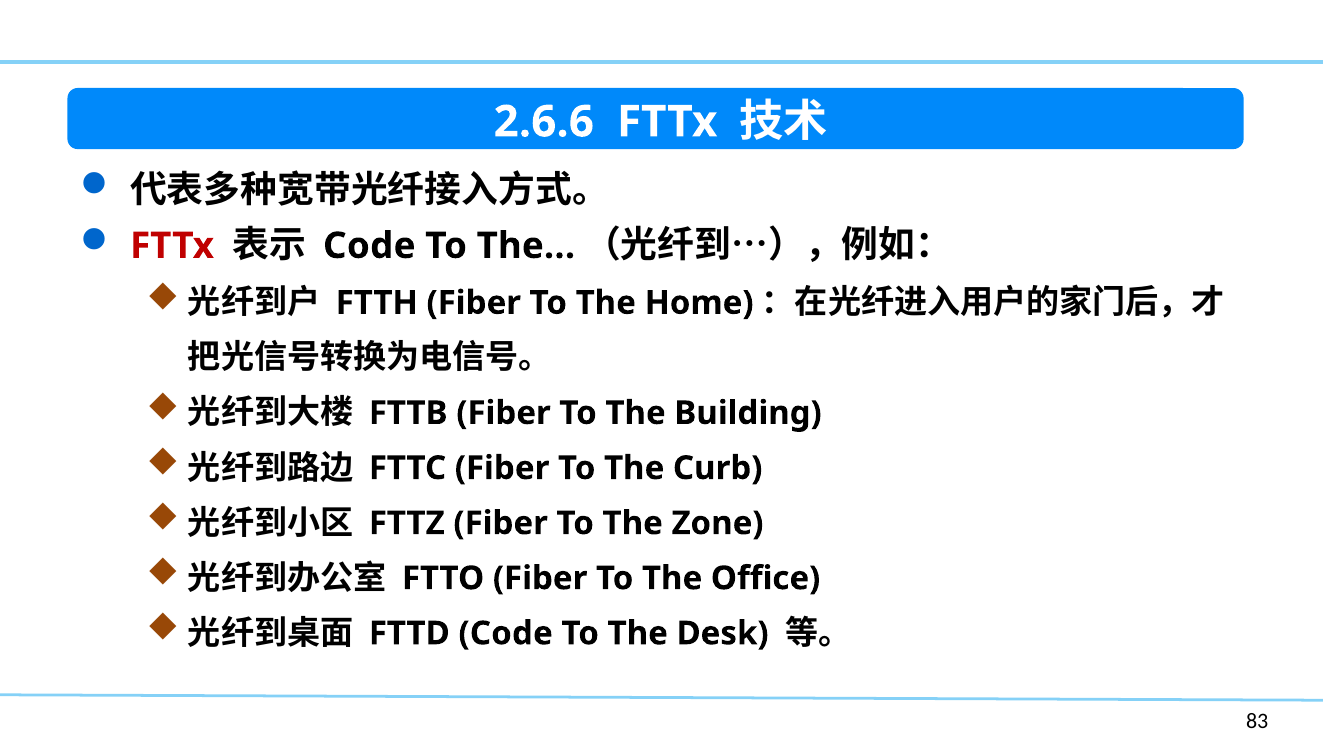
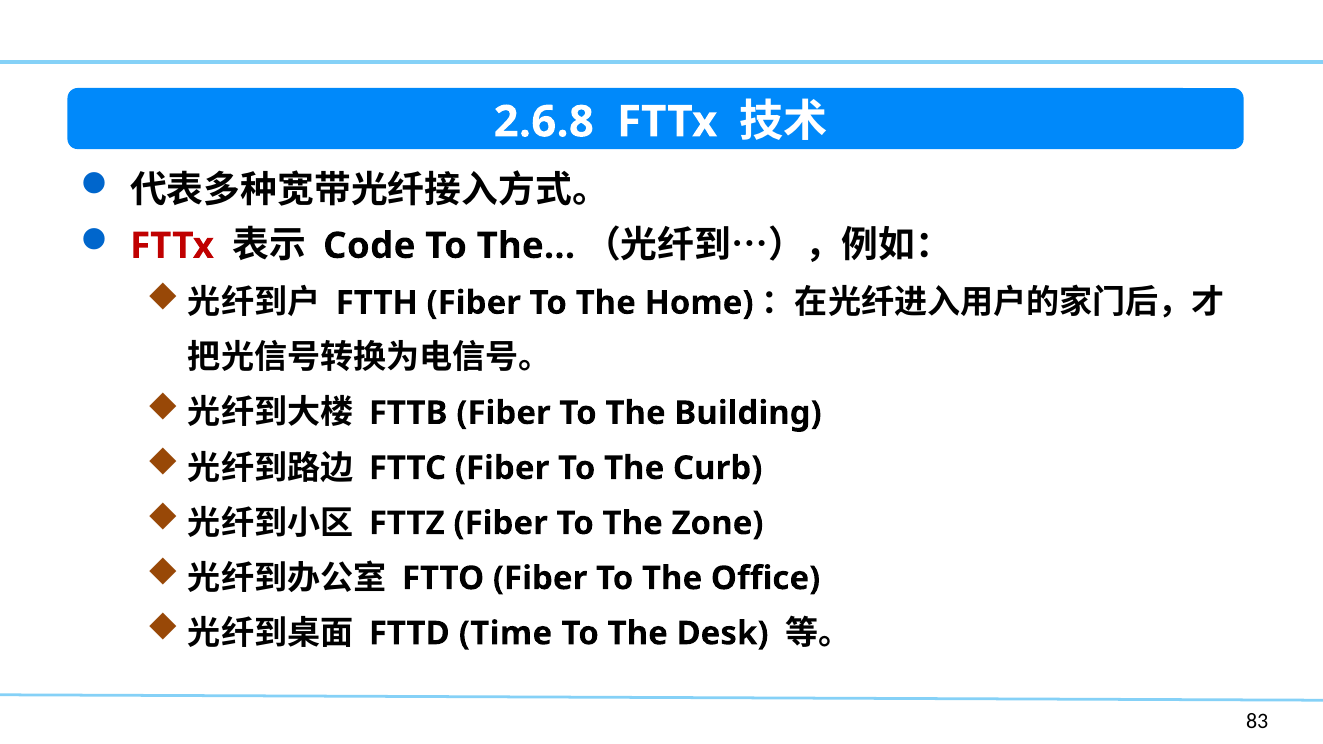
2.6.6: 2.6.6 -> 2.6.8
FTTD Code: Code -> Time
